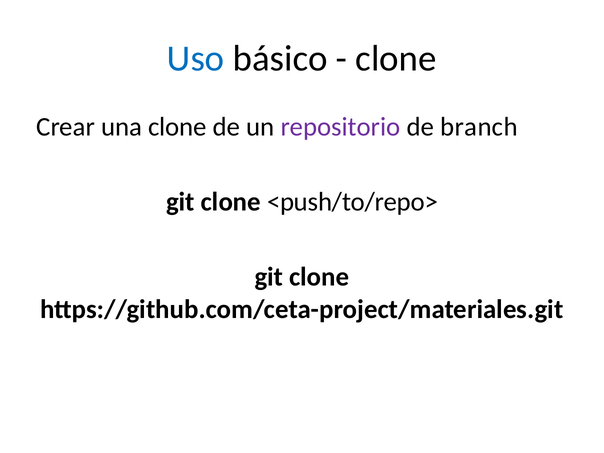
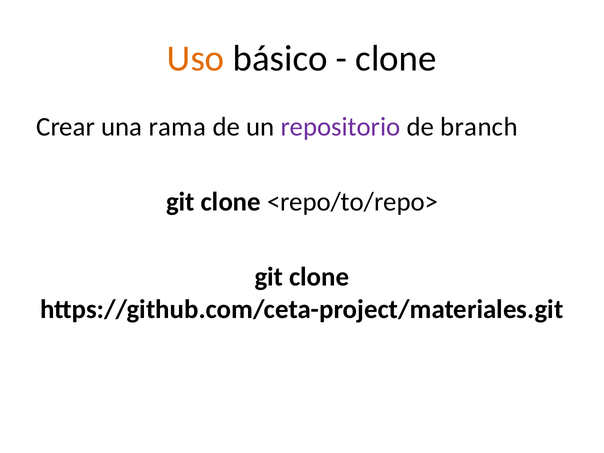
Uso colour: blue -> orange
una clone: clone -> rama
<push/to/repo>: <push/to/repo> -> <repo/to/repo>
